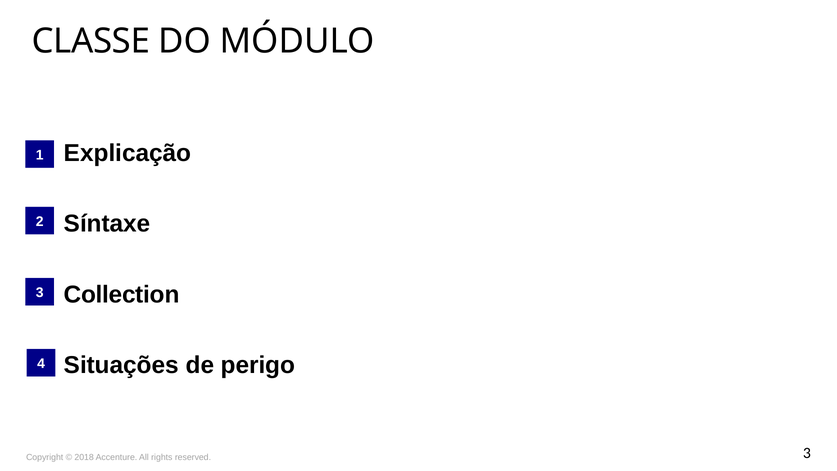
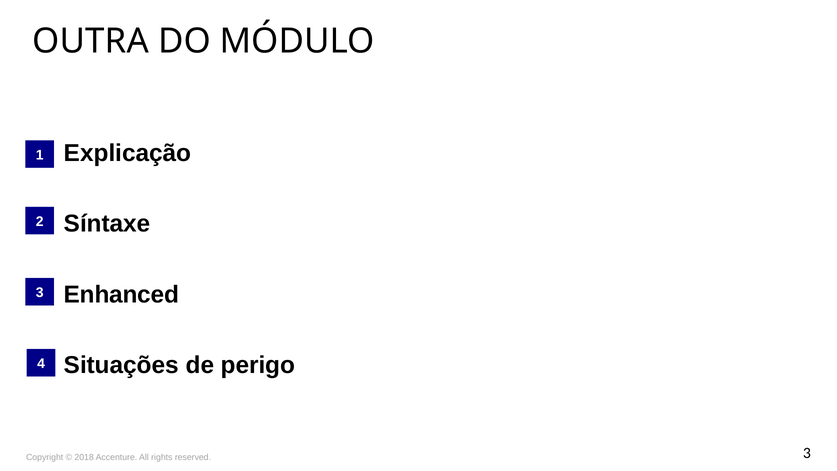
CLASSE: CLASSE -> OUTRA
Collection: Collection -> Enhanced
